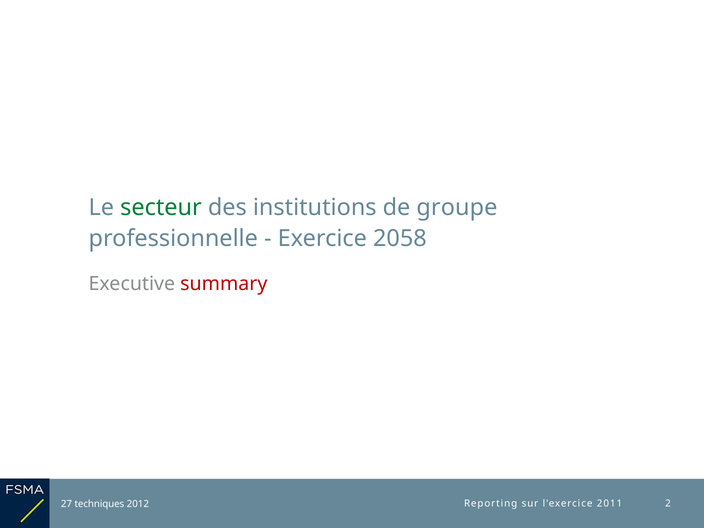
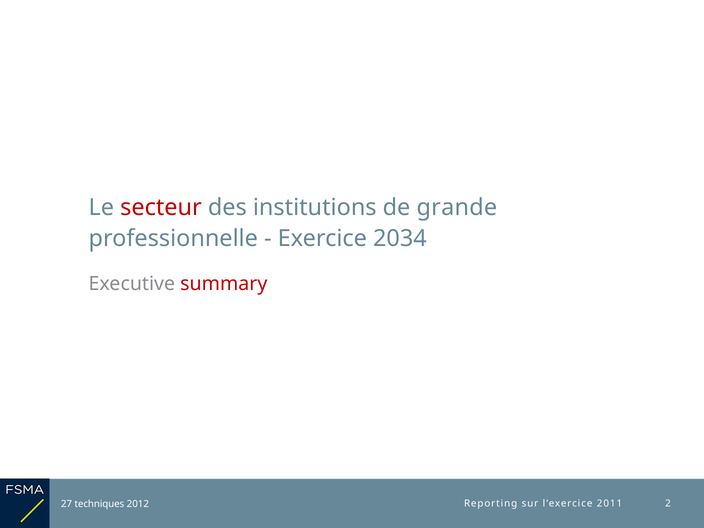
secteur colour: green -> red
groupe: groupe -> grande
2058: 2058 -> 2034
